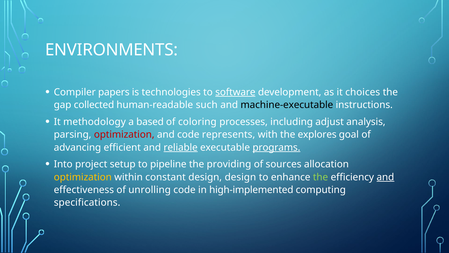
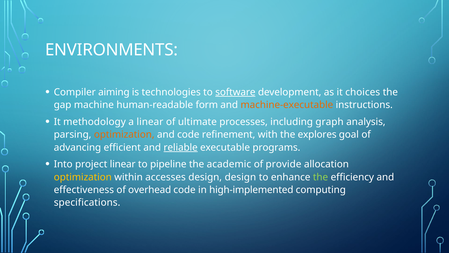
papers: papers -> aiming
collected: collected -> machine
such: such -> form
machine-executable colour: black -> orange
a based: based -> linear
coloring: coloring -> ultimate
adjust: adjust -> graph
optimization at (124, 134) colour: red -> orange
represents: represents -> refinement
programs underline: present -> none
project setup: setup -> linear
providing: providing -> academic
sources: sources -> provide
constant: constant -> accesses
and at (385, 177) underline: present -> none
unrolling: unrolling -> overhead
